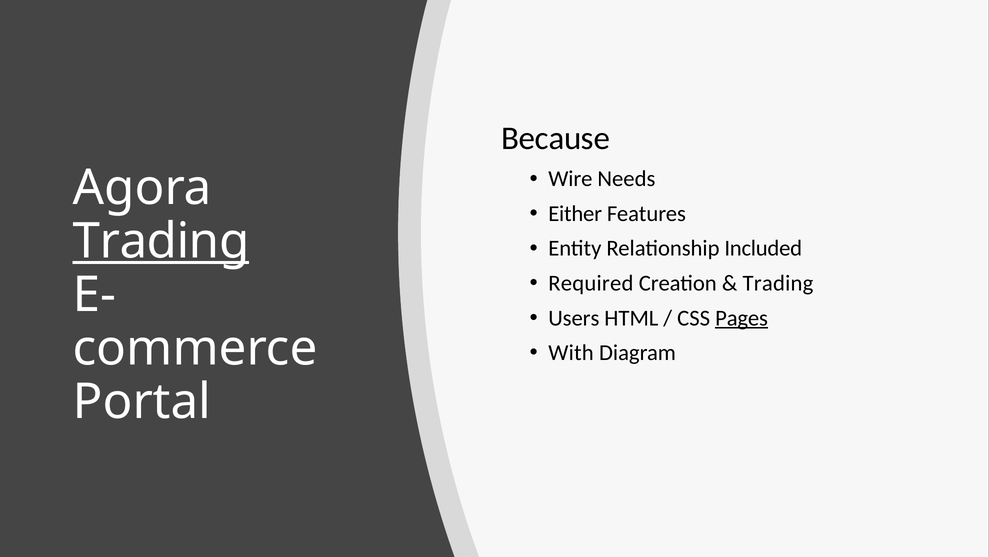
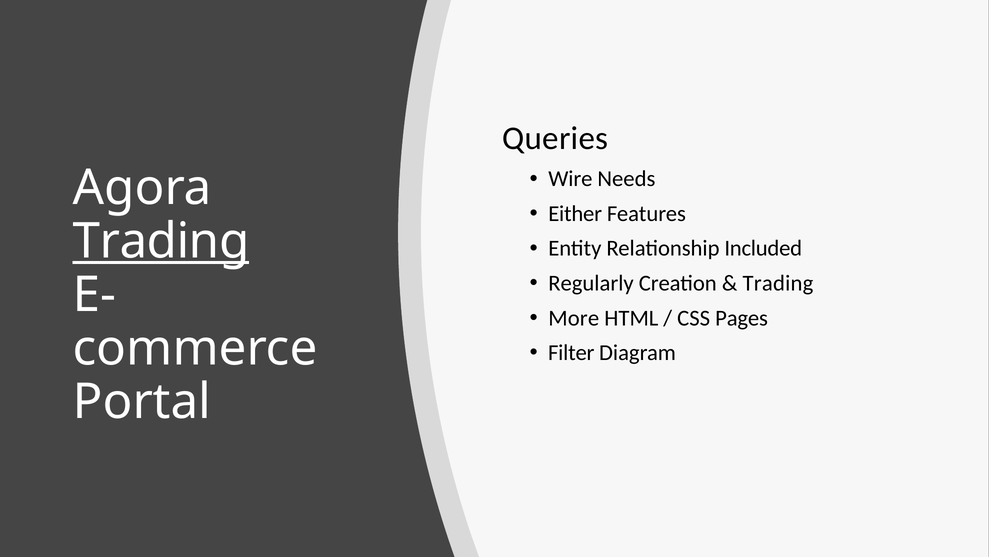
Because: Because -> Queries
Required: Required -> Regularly
Users: Users -> More
Pages underline: present -> none
With: With -> Filter
